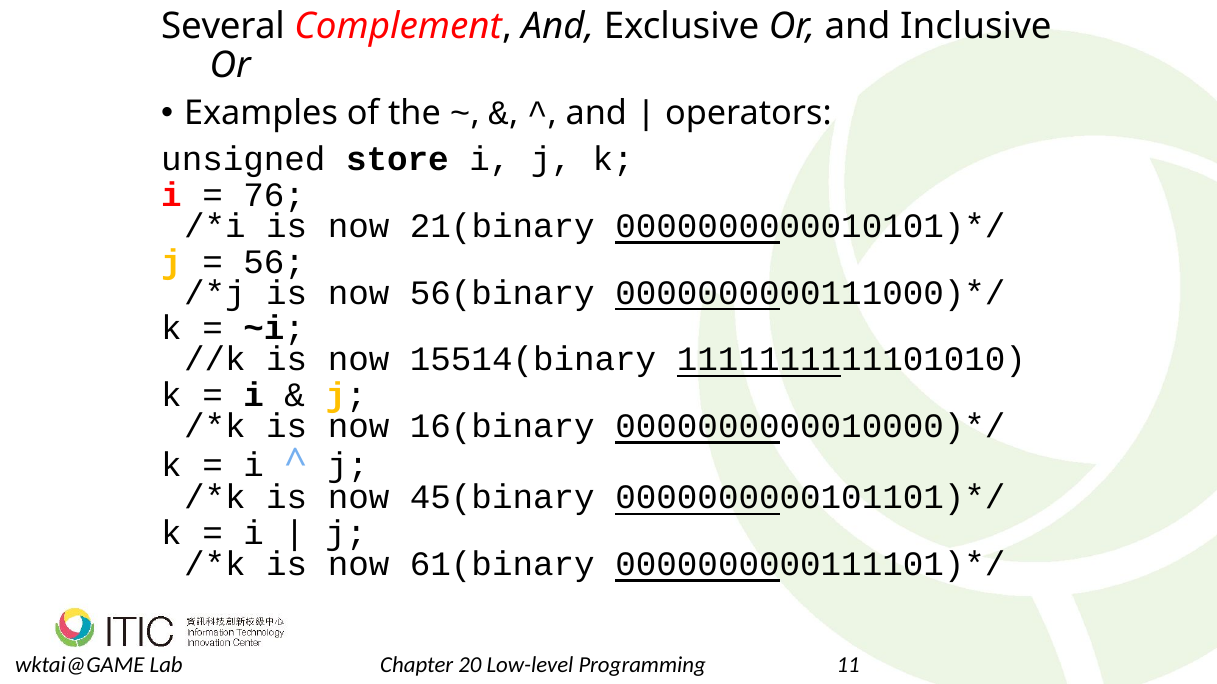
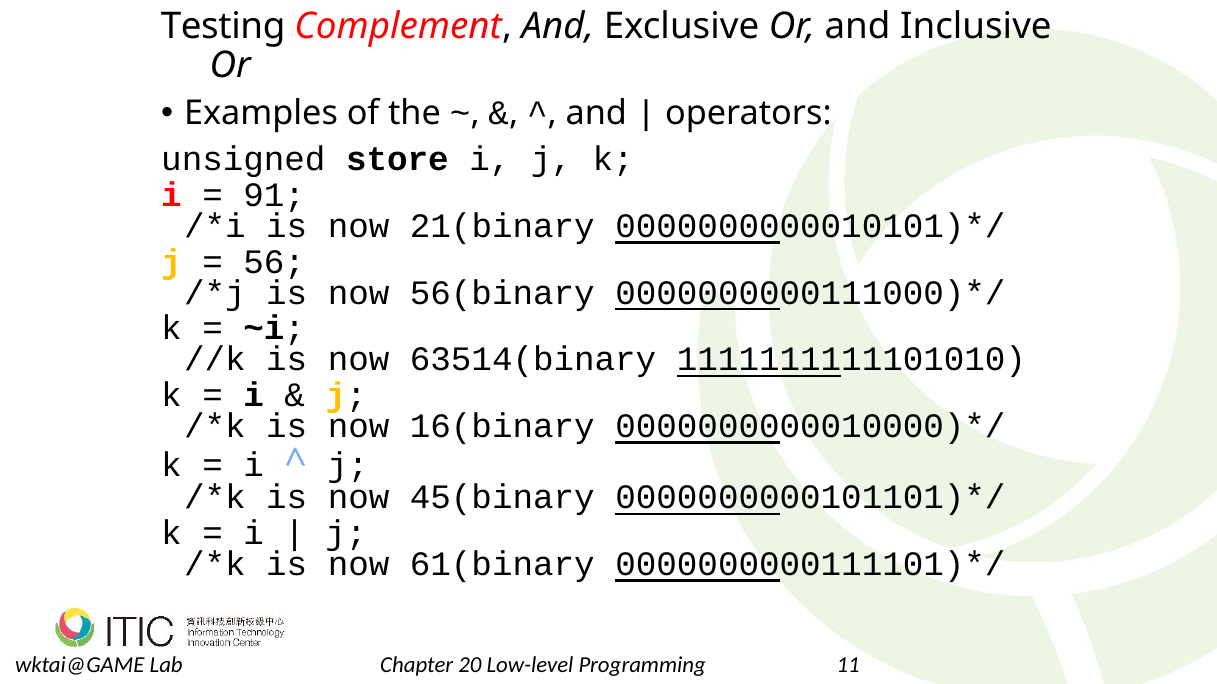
Several: Several -> Testing
76: 76 -> 91
15514(binary: 15514(binary -> 63514(binary
